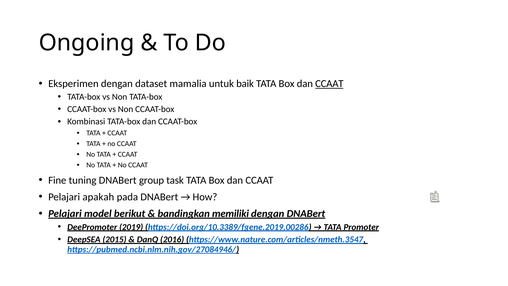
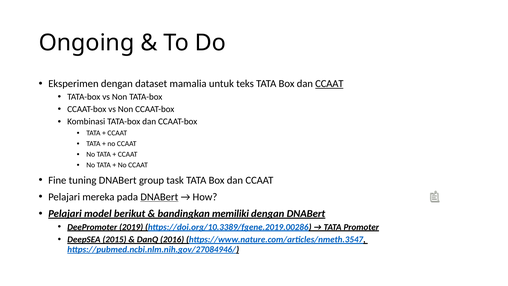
baik: baik -> teks
apakah: apakah -> mereka
DNABert at (159, 197) underline: none -> present
